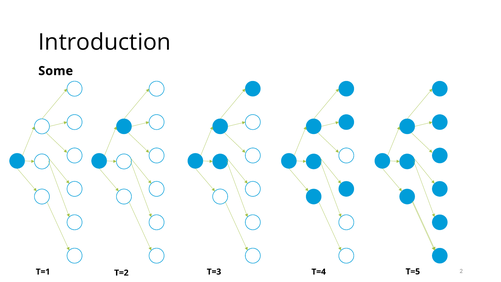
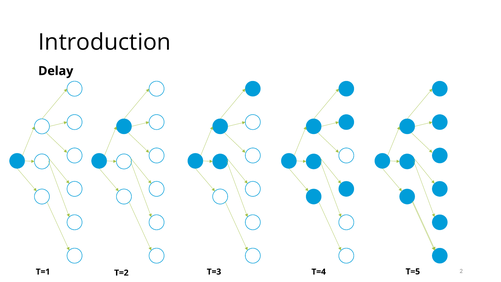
Some: Some -> Delay
